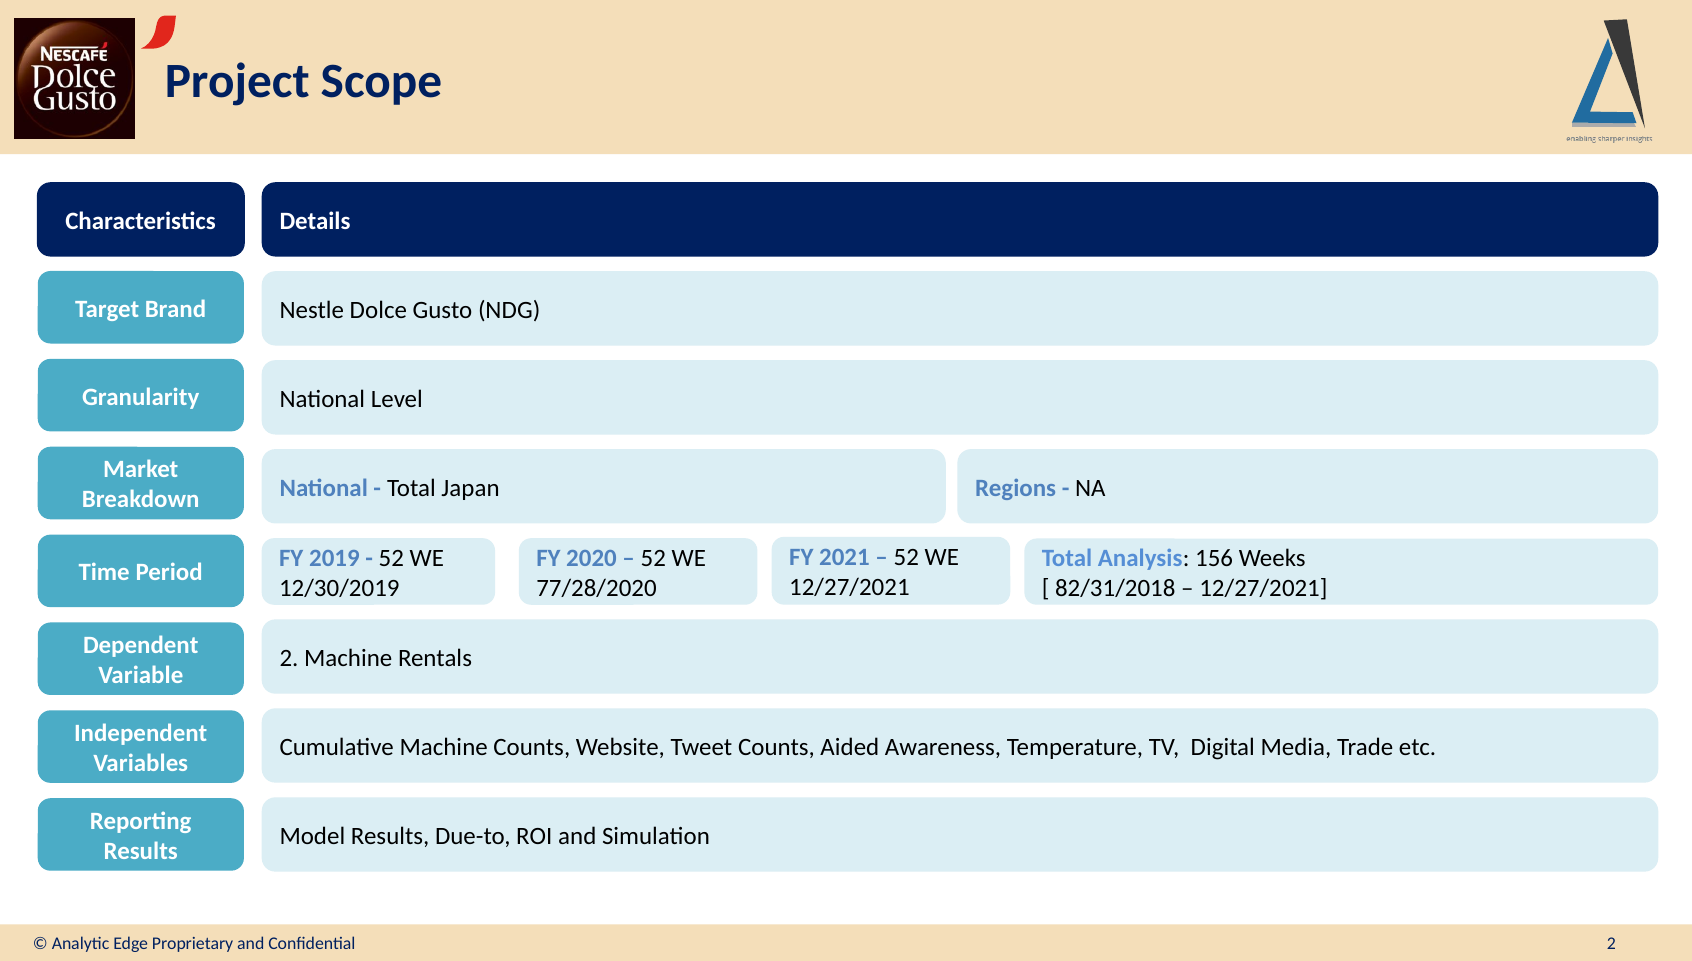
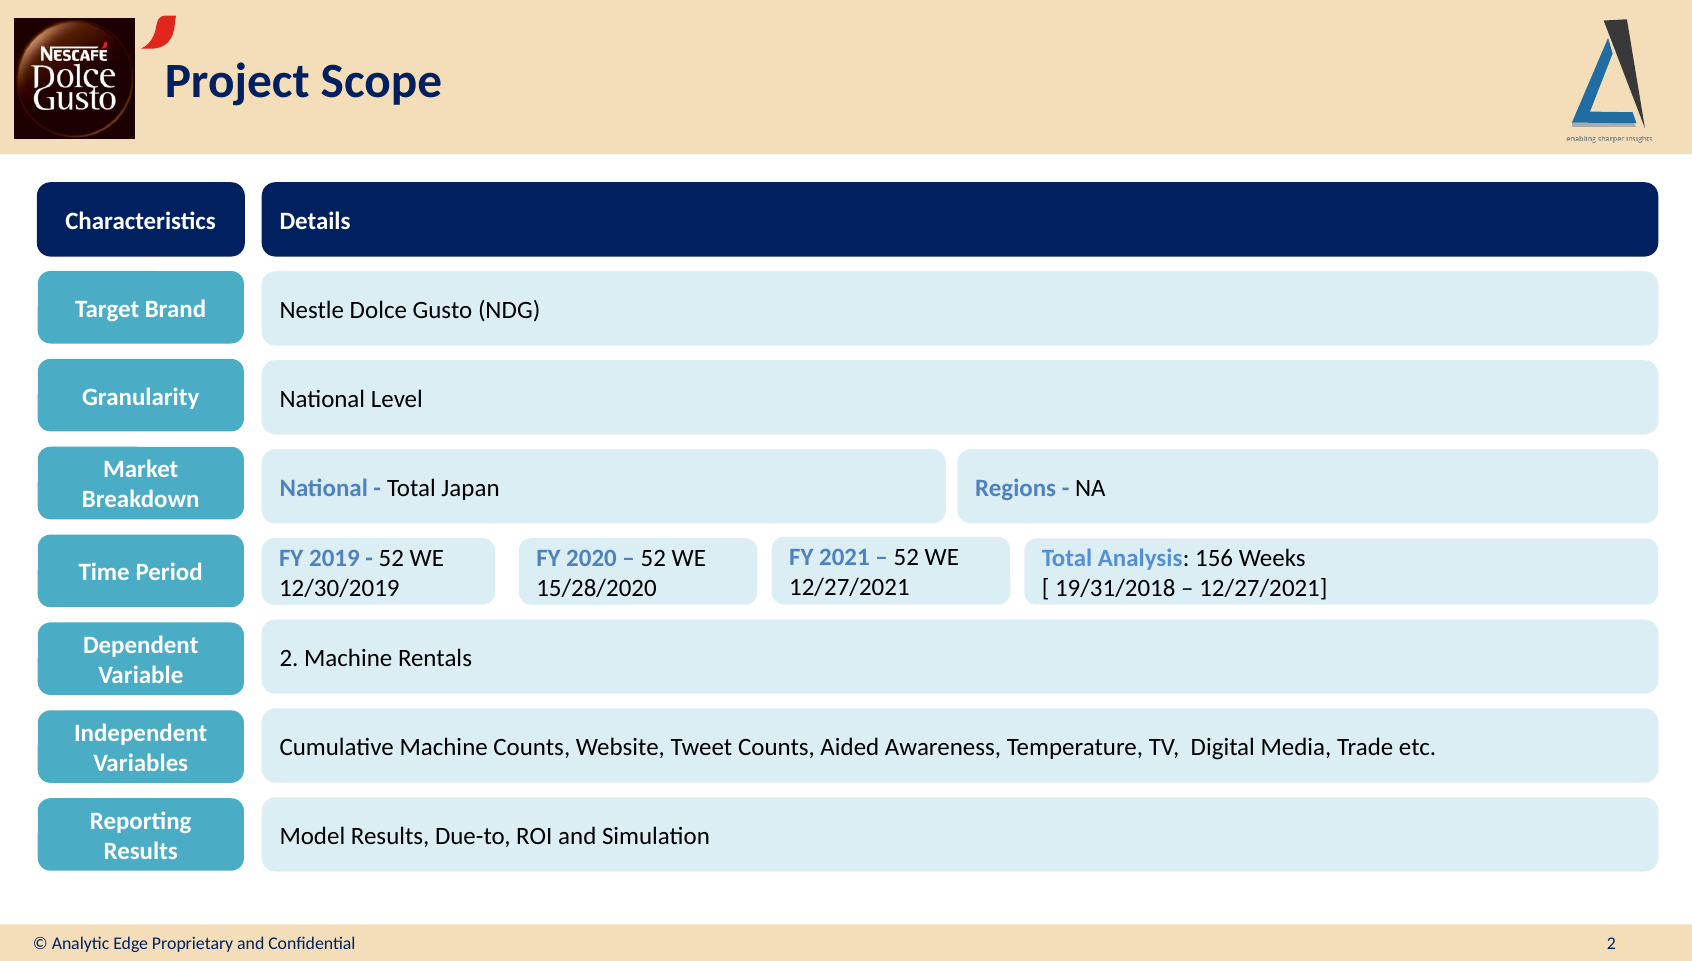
77/28/2020: 77/28/2020 -> 15/28/2020
82/31/2018: 82/31/2018 -> 19/31/2018
